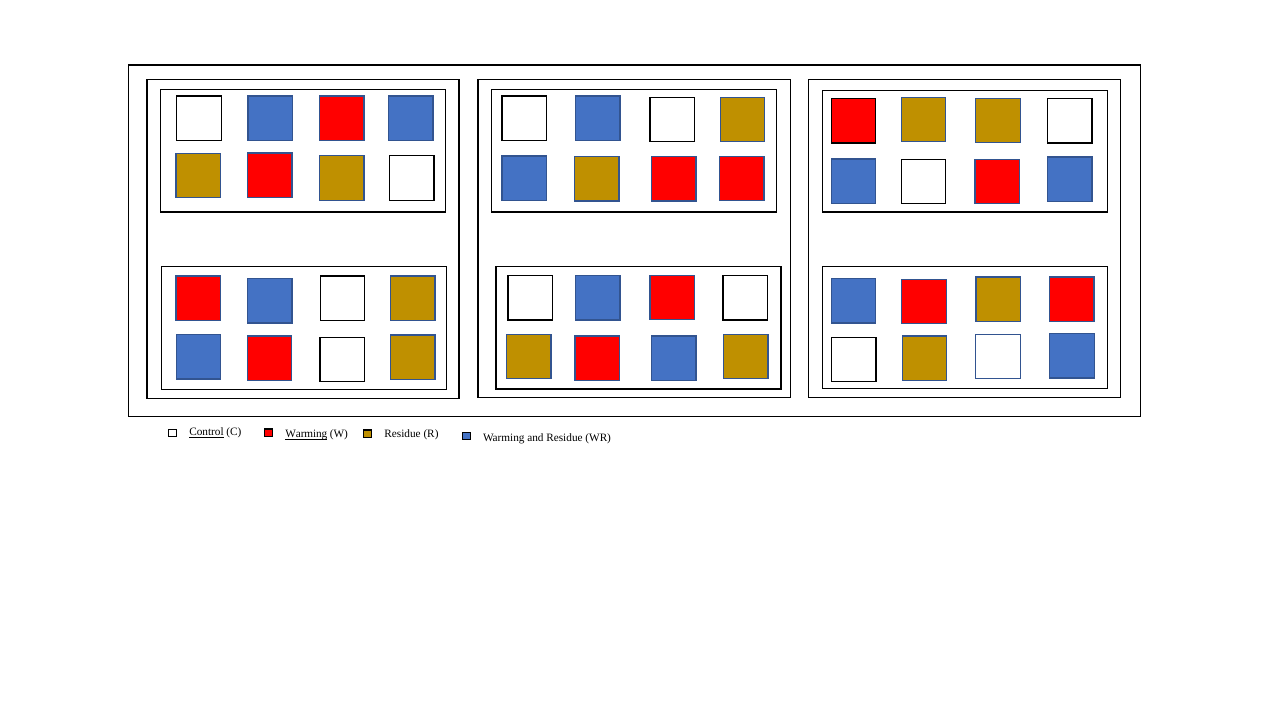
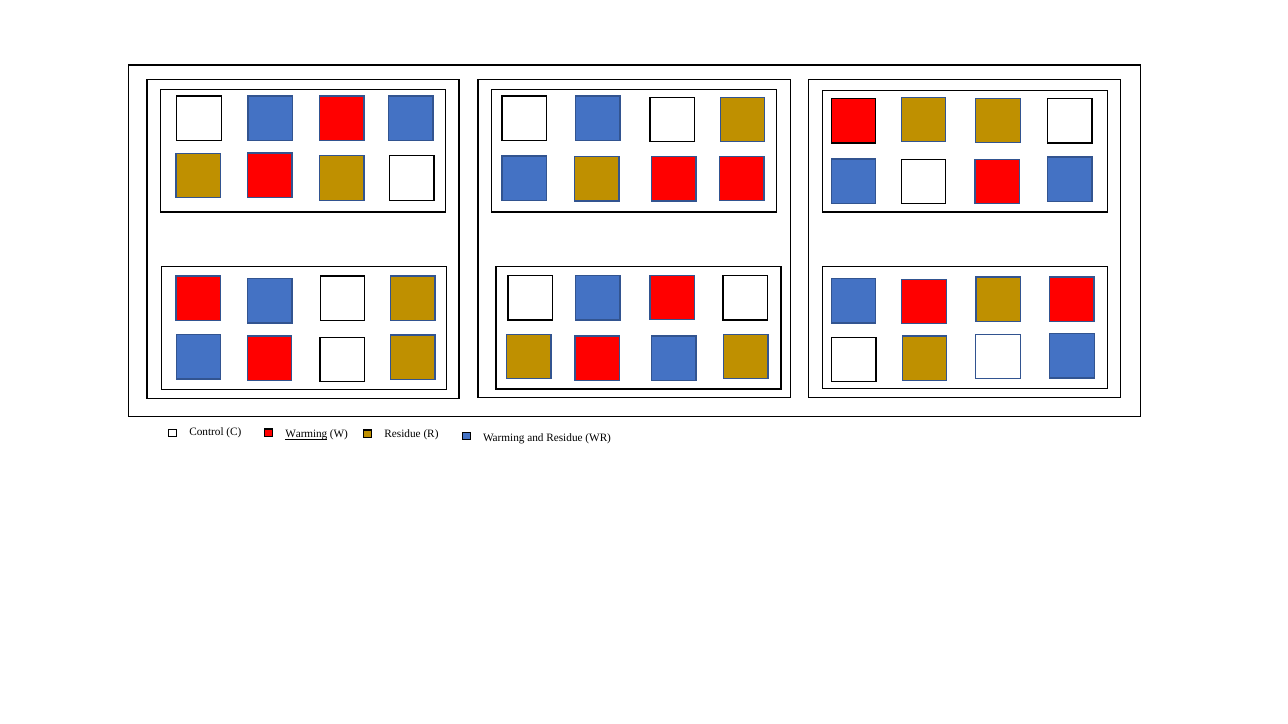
Control underline: present -> none
